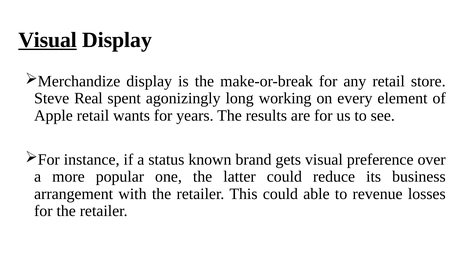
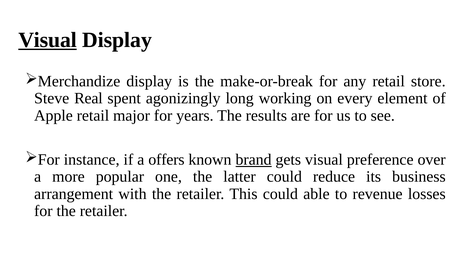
wants: wants -> major
status: status -> offers
brand underline: none -> present
